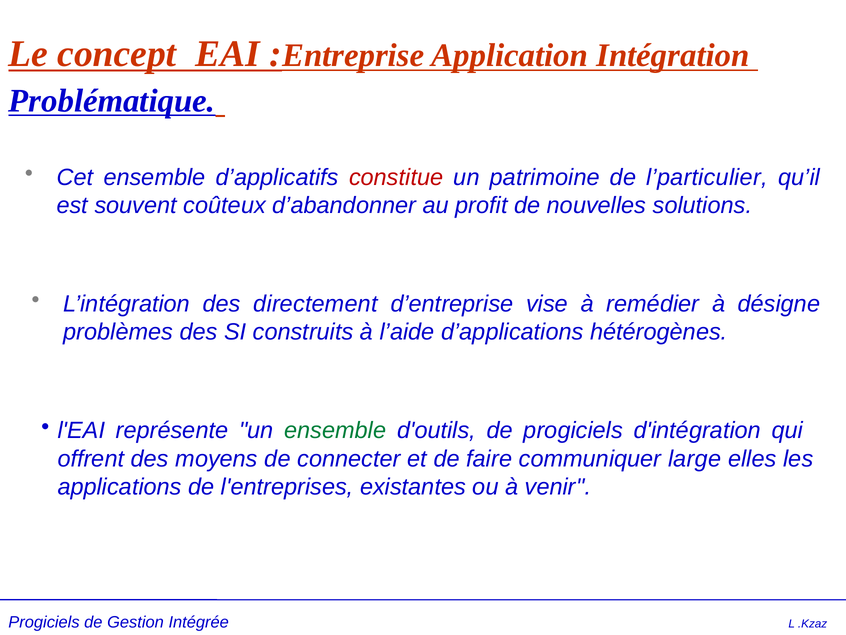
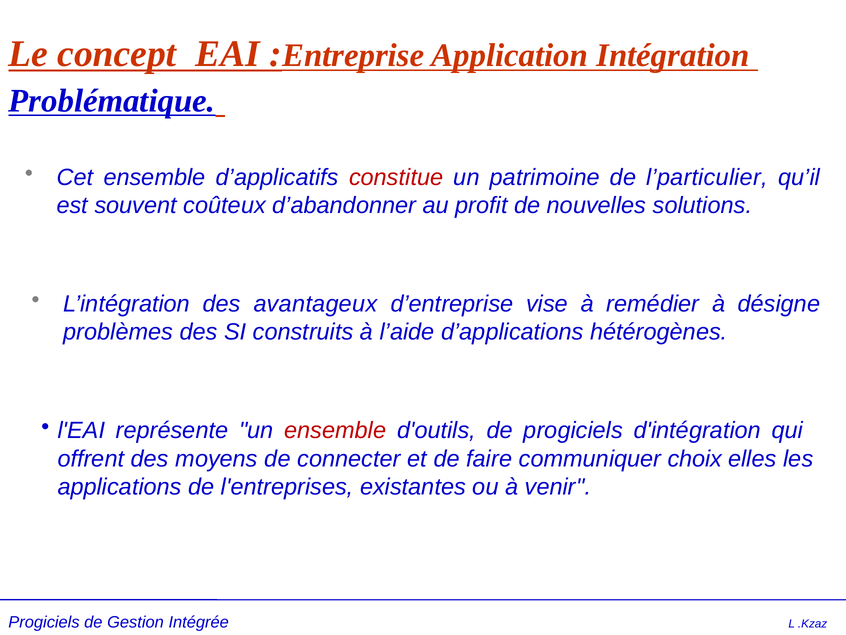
directement: directement -> avantageux
ensemble at (335, 430) colour: green -> red
large: large -> choix
